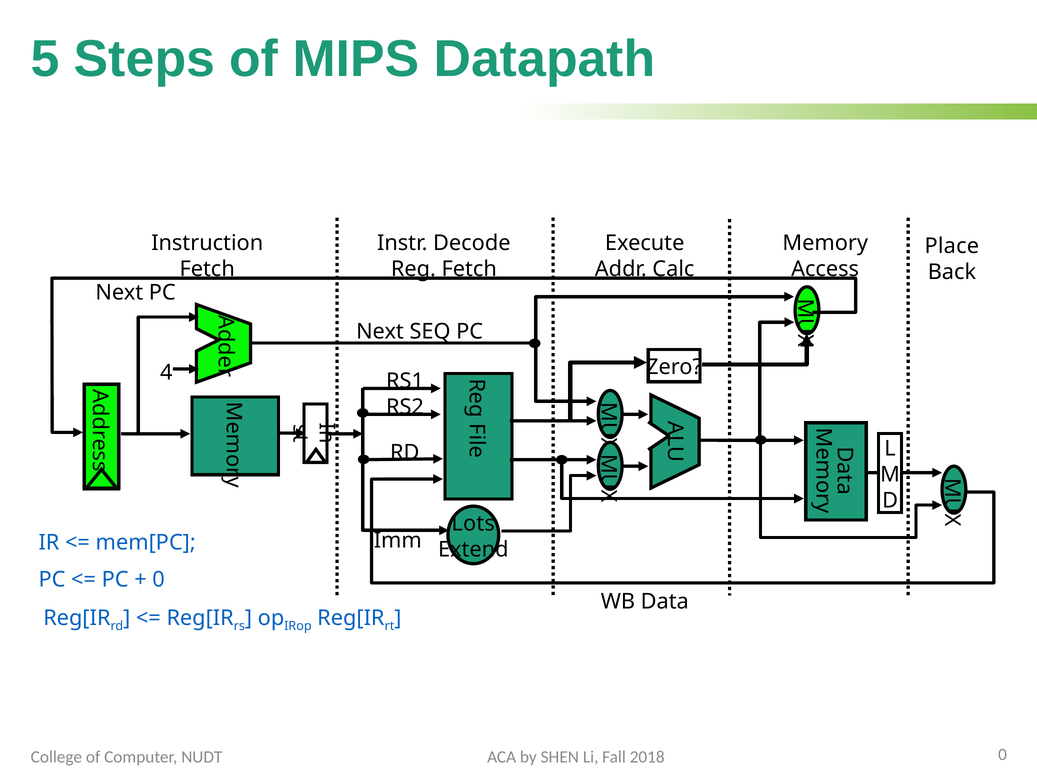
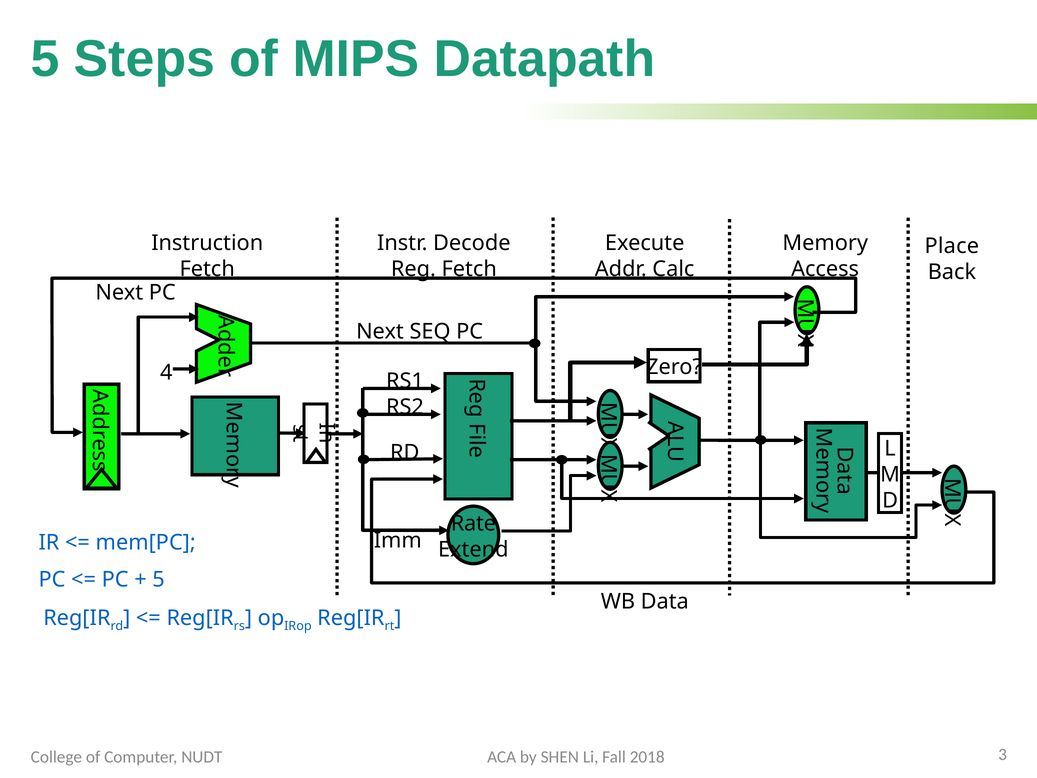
Lots: Lots -> Rate
0 at (158, 579): 0 -> 5
2018 0: 0 -> 3
